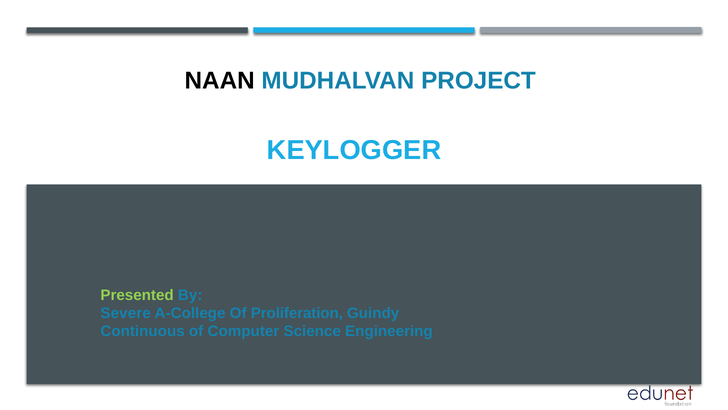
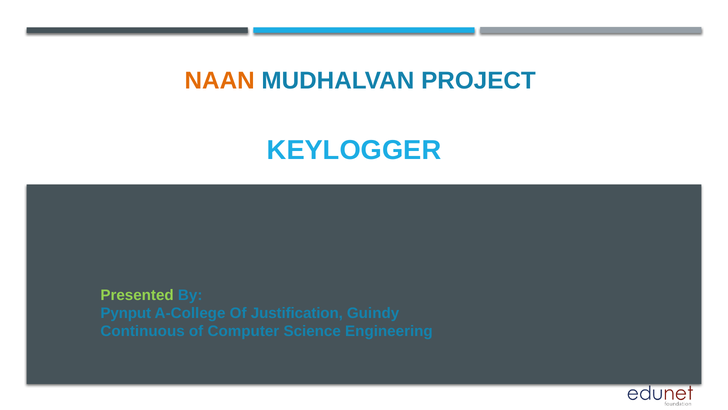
NAAN colour: black -> orange
Severe: Severe -> Pynput
Proliferation: Proliferation -> Justification
